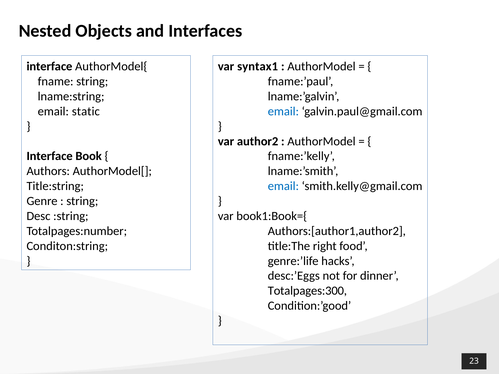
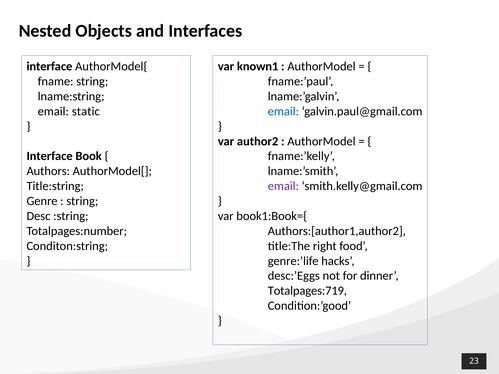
syntax1: syntax1 -> known1
email at (283, 186) colour: blue -> purple
Totalpages:300: Totalpages:300 -> Totalpages:719
